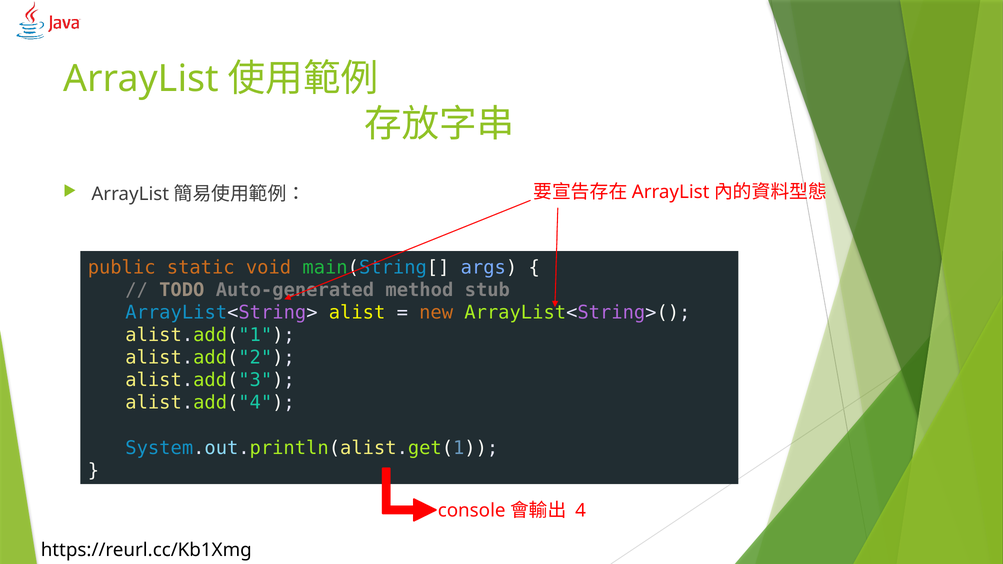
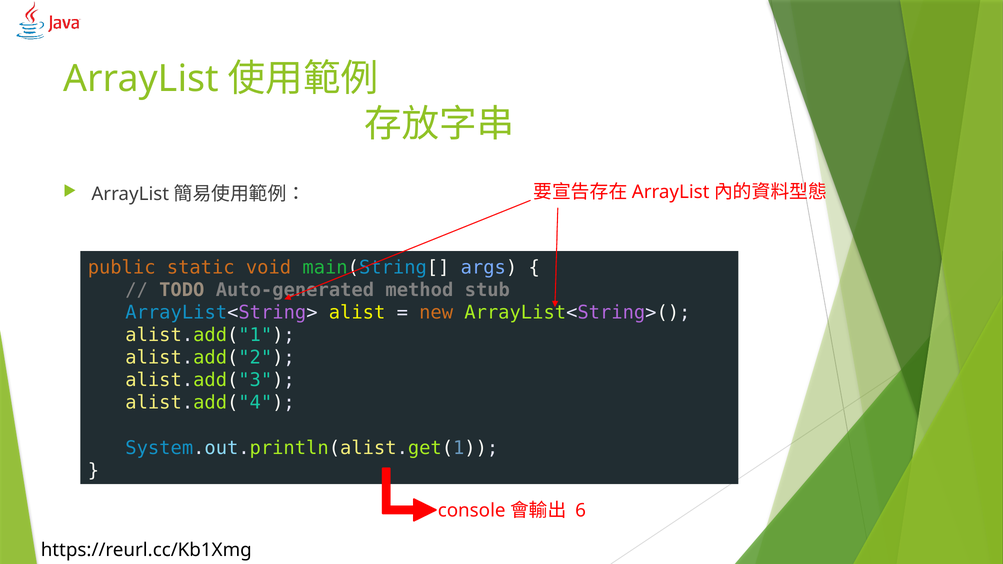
4: 4 -> 6
